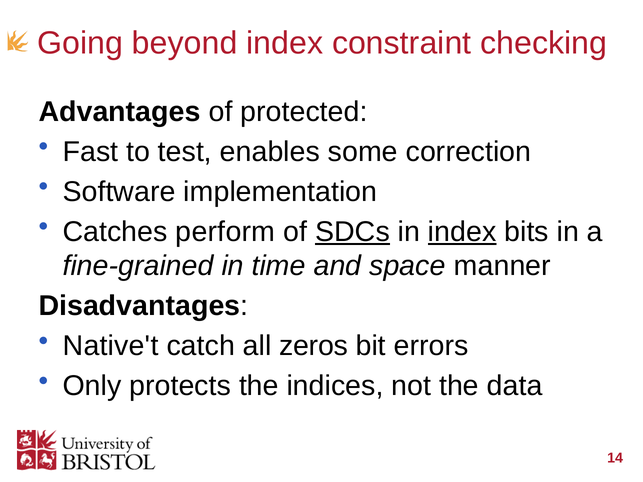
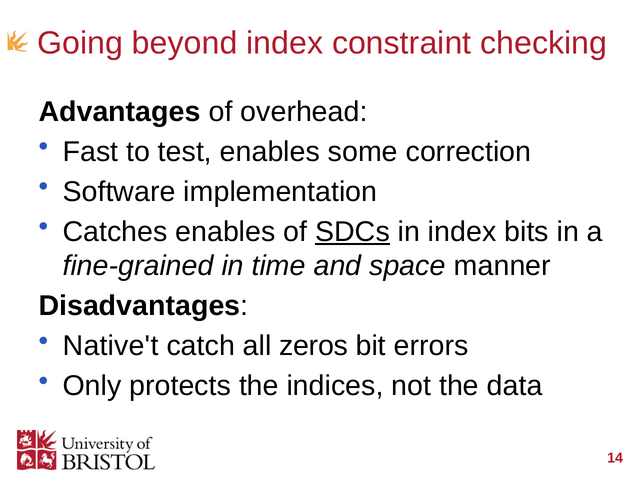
protected: protected -> overhead
Catches perform: perform -> enables
index at (462, 232) underline: present -> none
